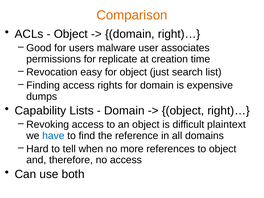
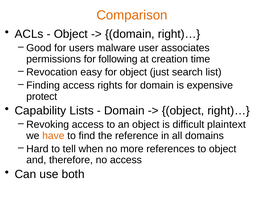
replicate: replicate -> following
dumps: dumps -> protect
have colour: blue -> orange
